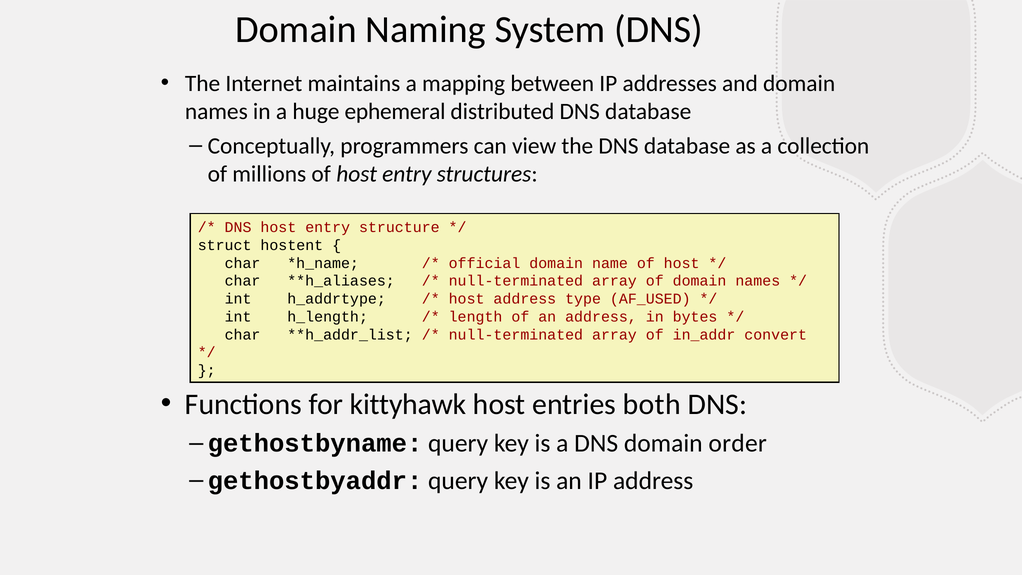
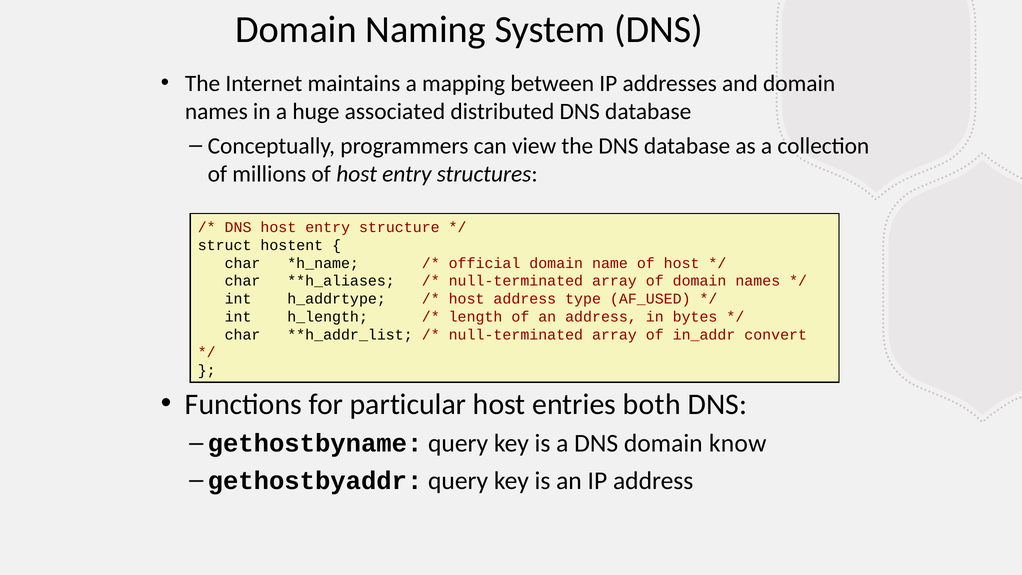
ephemeral: ephemeral -> associated
kittyhawk: kittyhawk -> particular
order: order -> know
